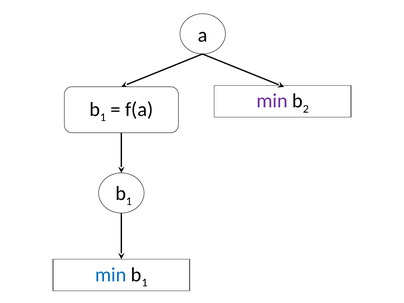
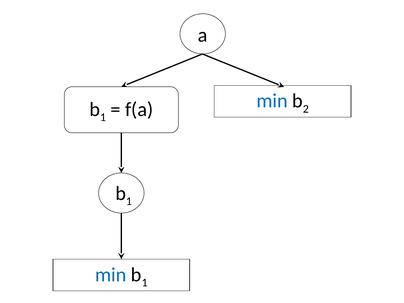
min at (272, 101) colour: purple -> blue
